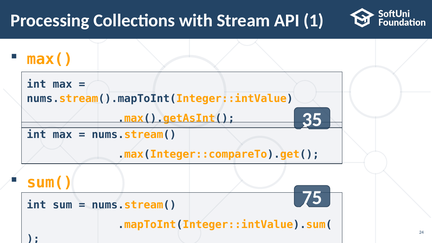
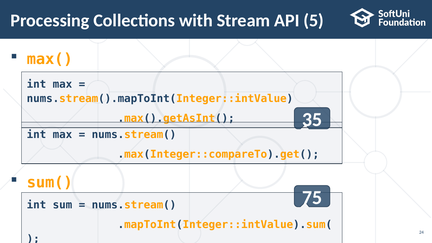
1: 1 -> 5
